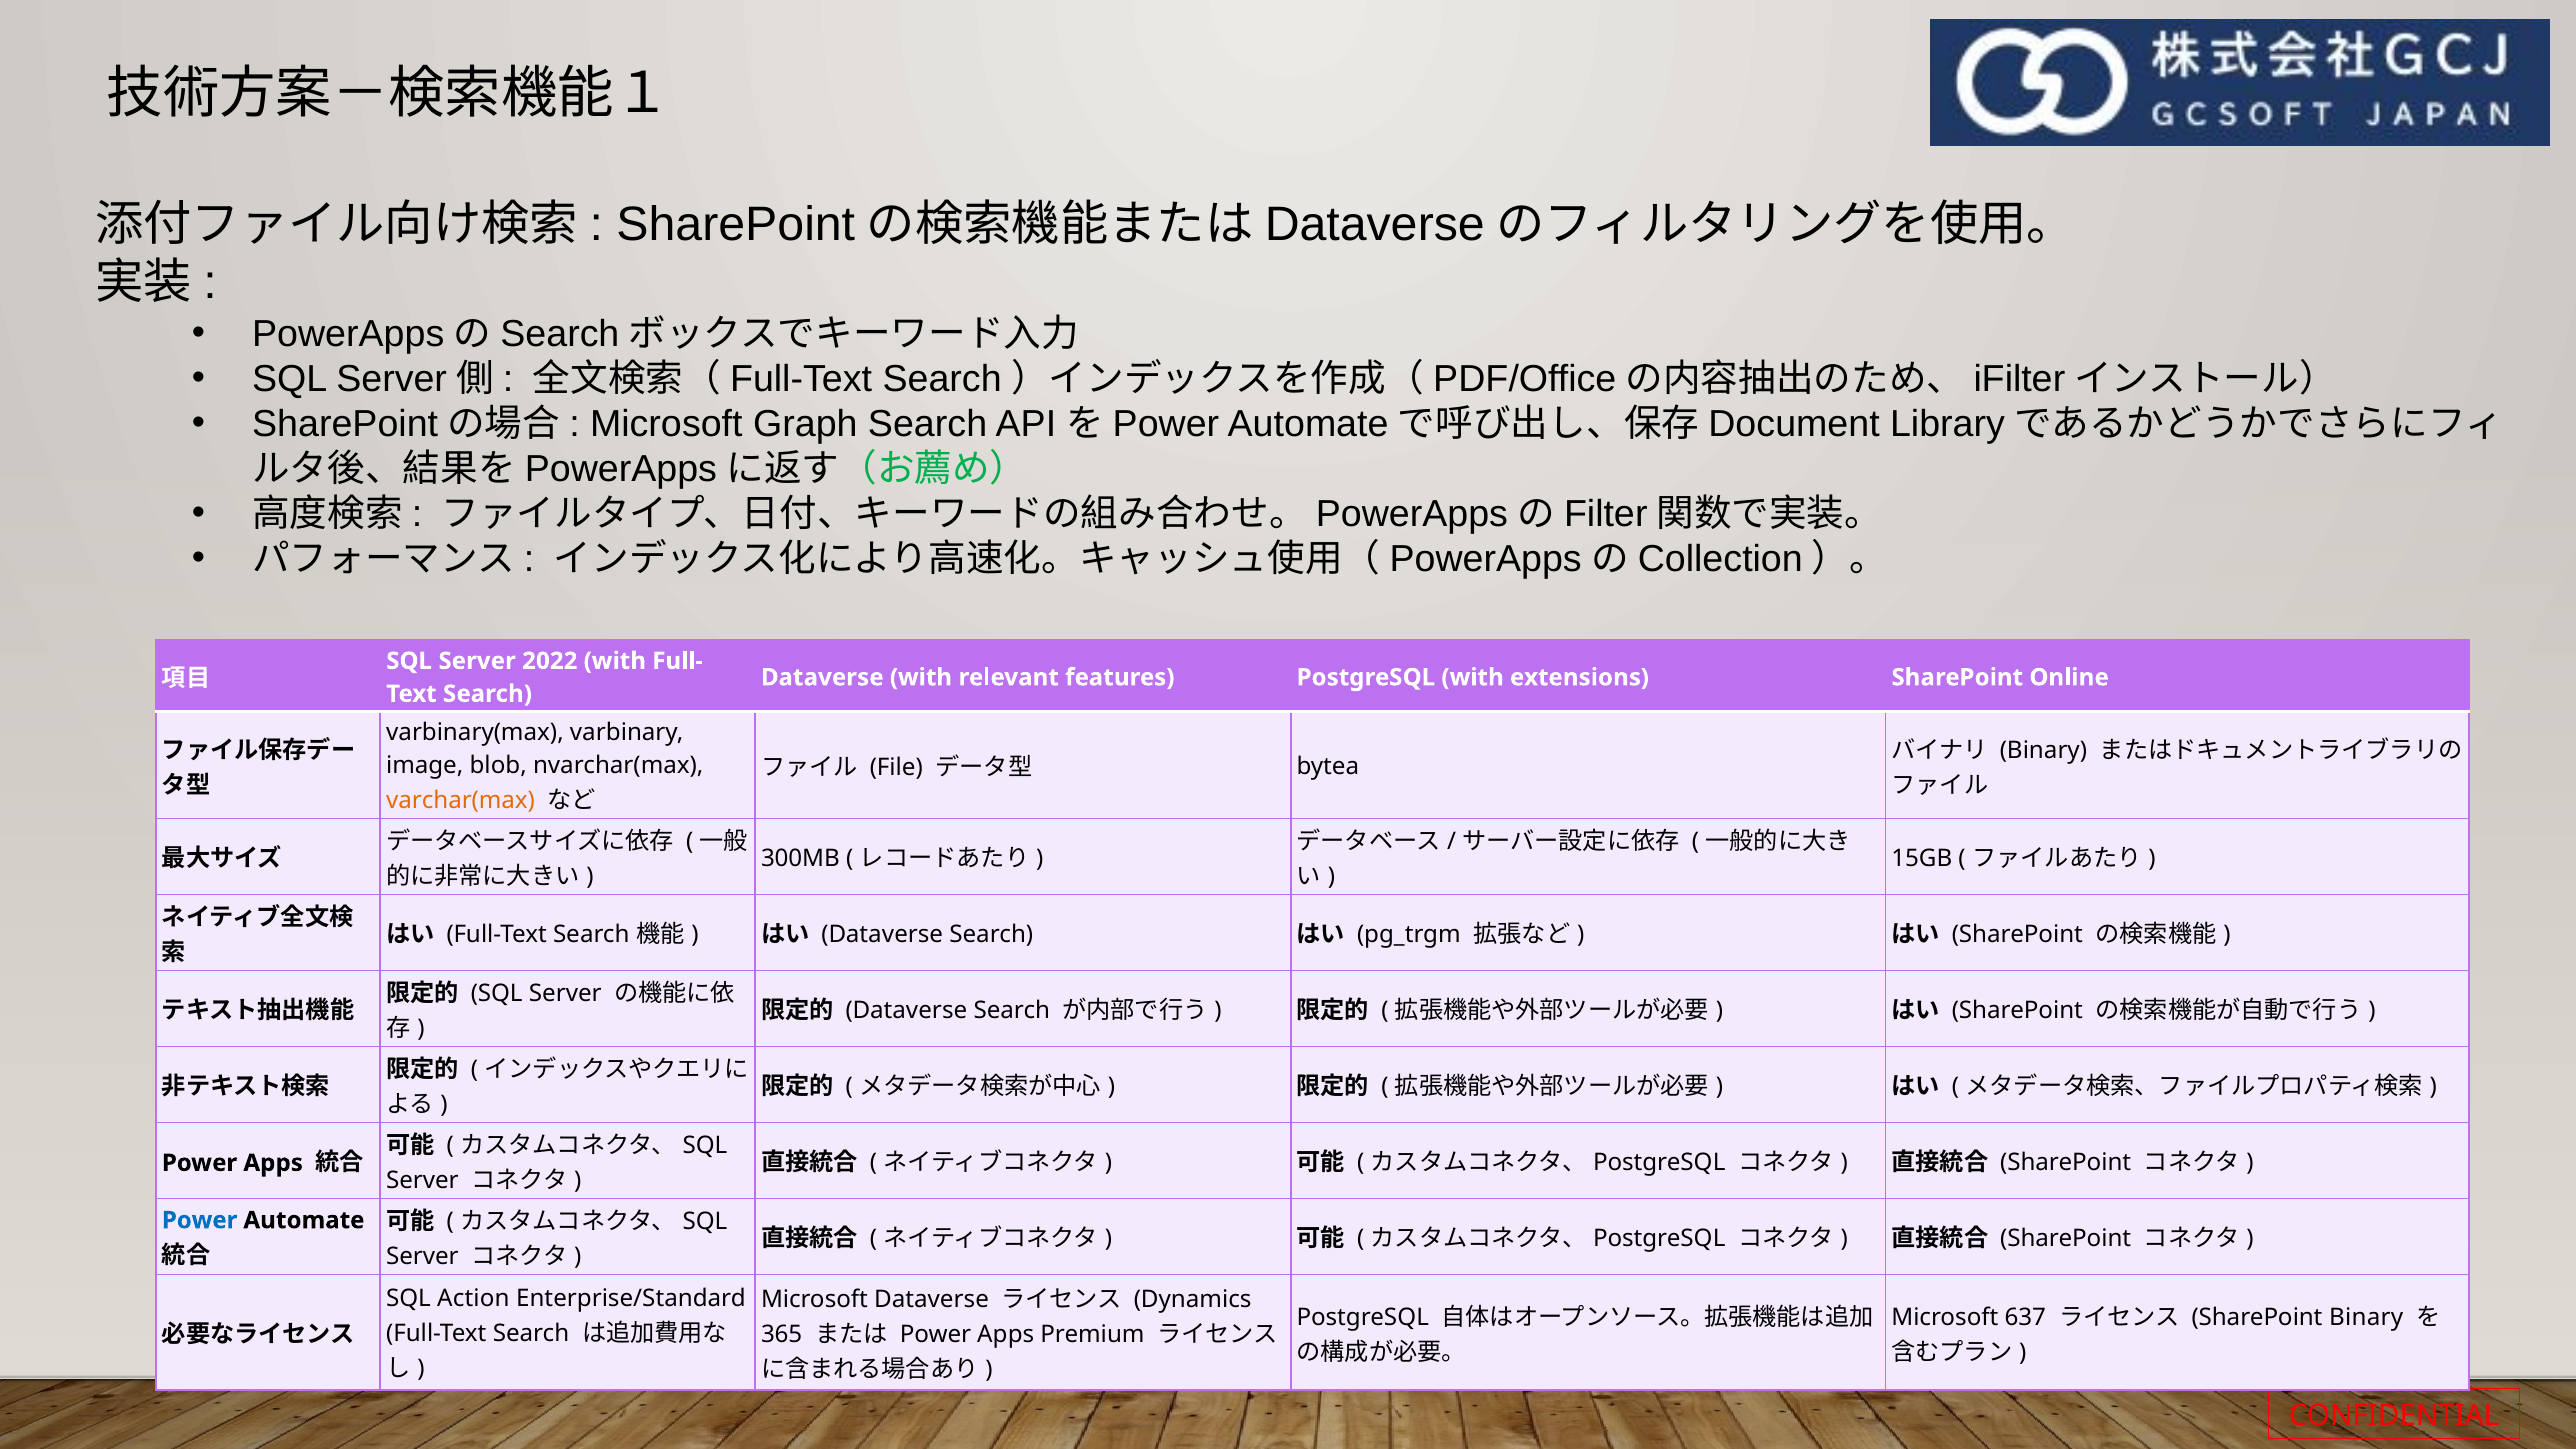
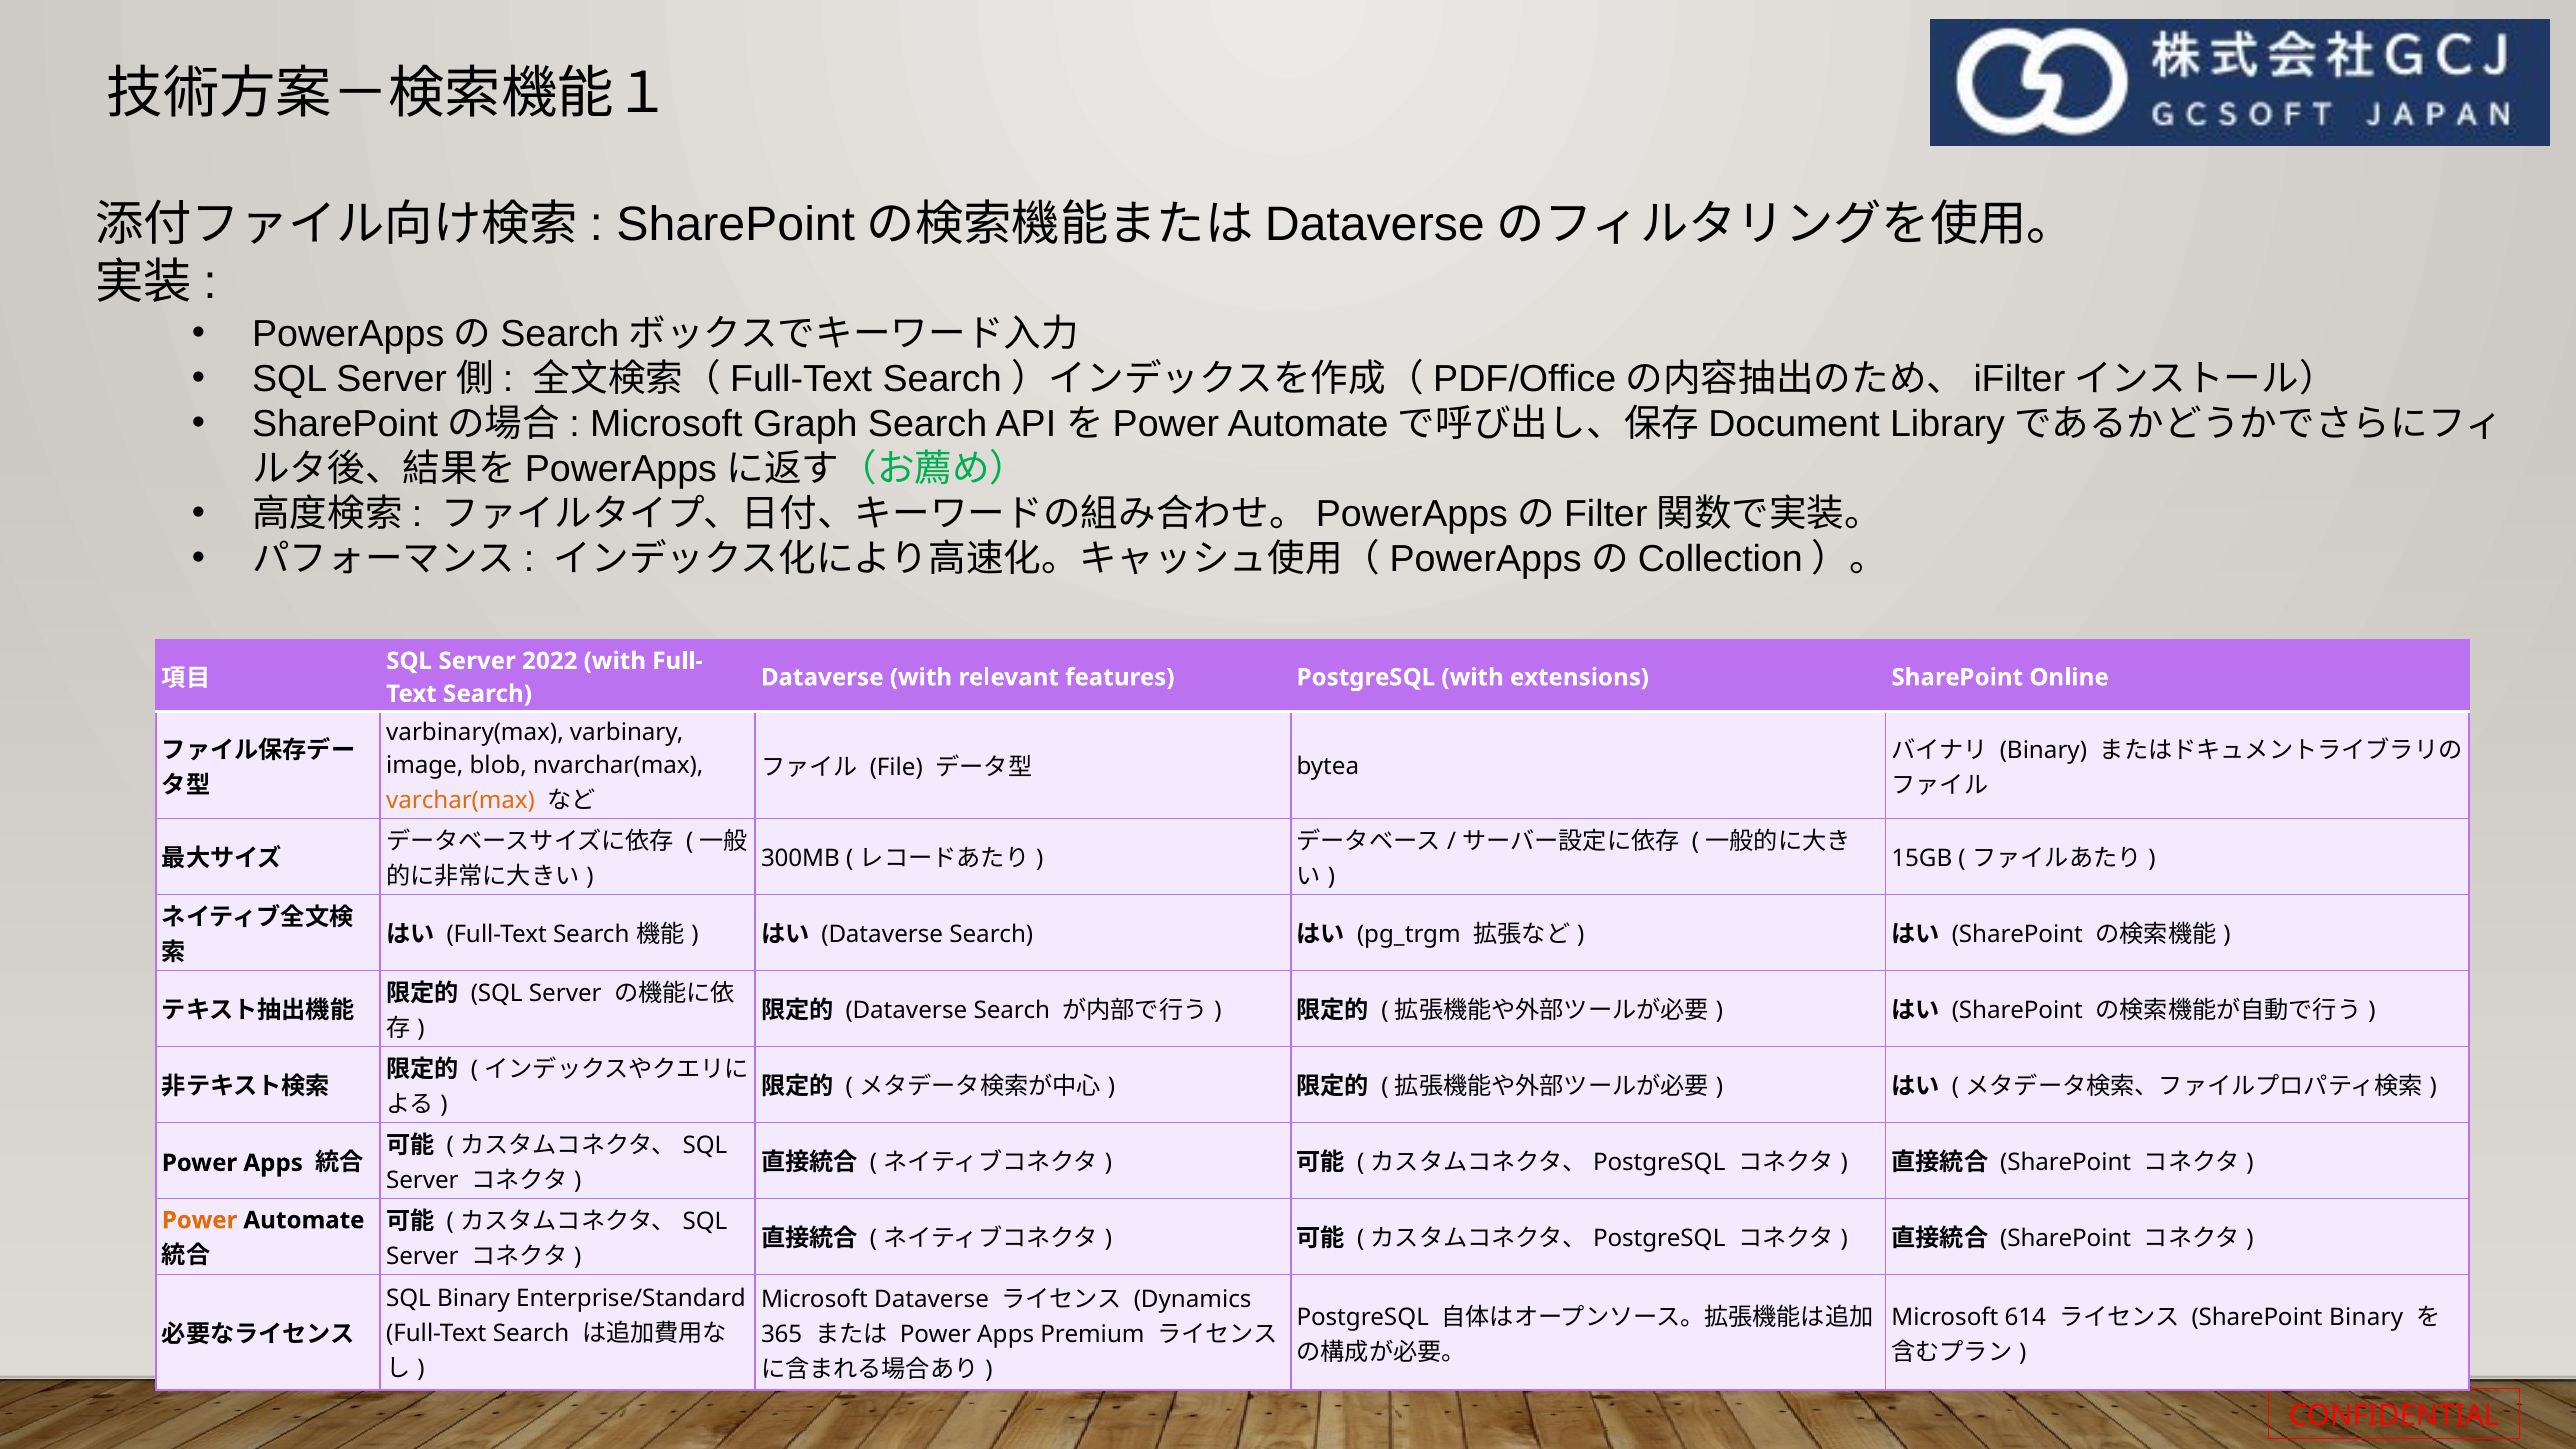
Power at (200, 1220) colour: blue -> orange
SQL Action: Action -> Binary
637: 637 -> 614
